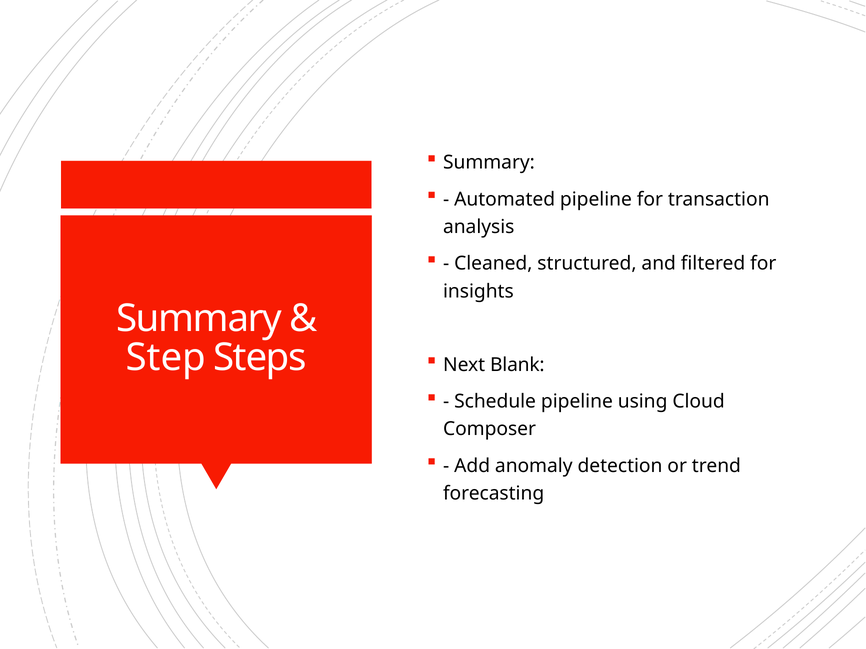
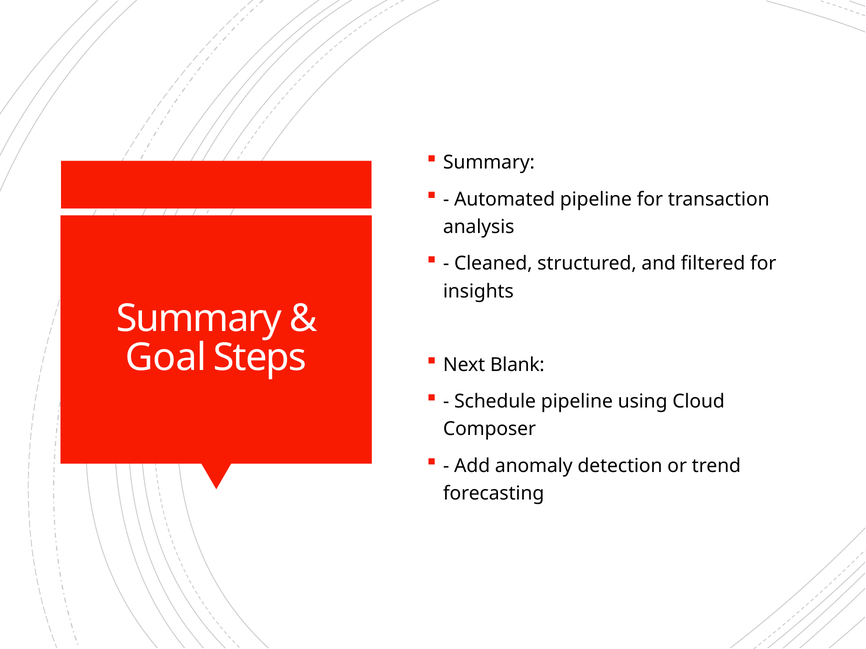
Step: Step -> Goal
